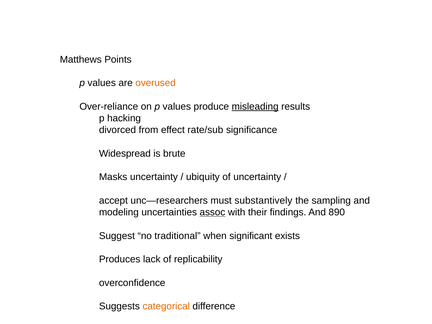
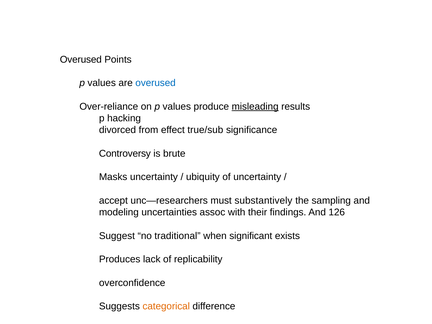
Matthews at (81, 59): Matthews -> Overused
overused at (156, 83) colour: orange -> blue
rate/sub: rate/sub -> true/sub
Widespread: Widespread -> Controversy
assoc underline: present -> none
890: 890 -> 126
